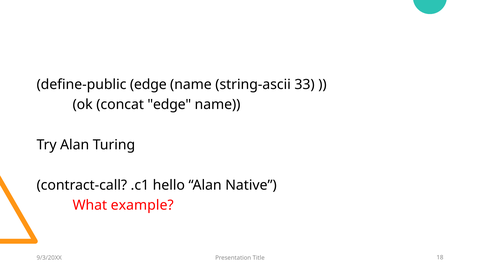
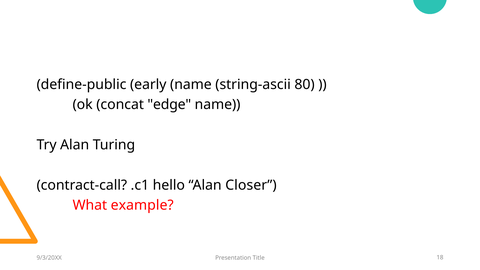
define-public edge: edge -> early
33: 33 -> 80
Native: Native -> Closer
